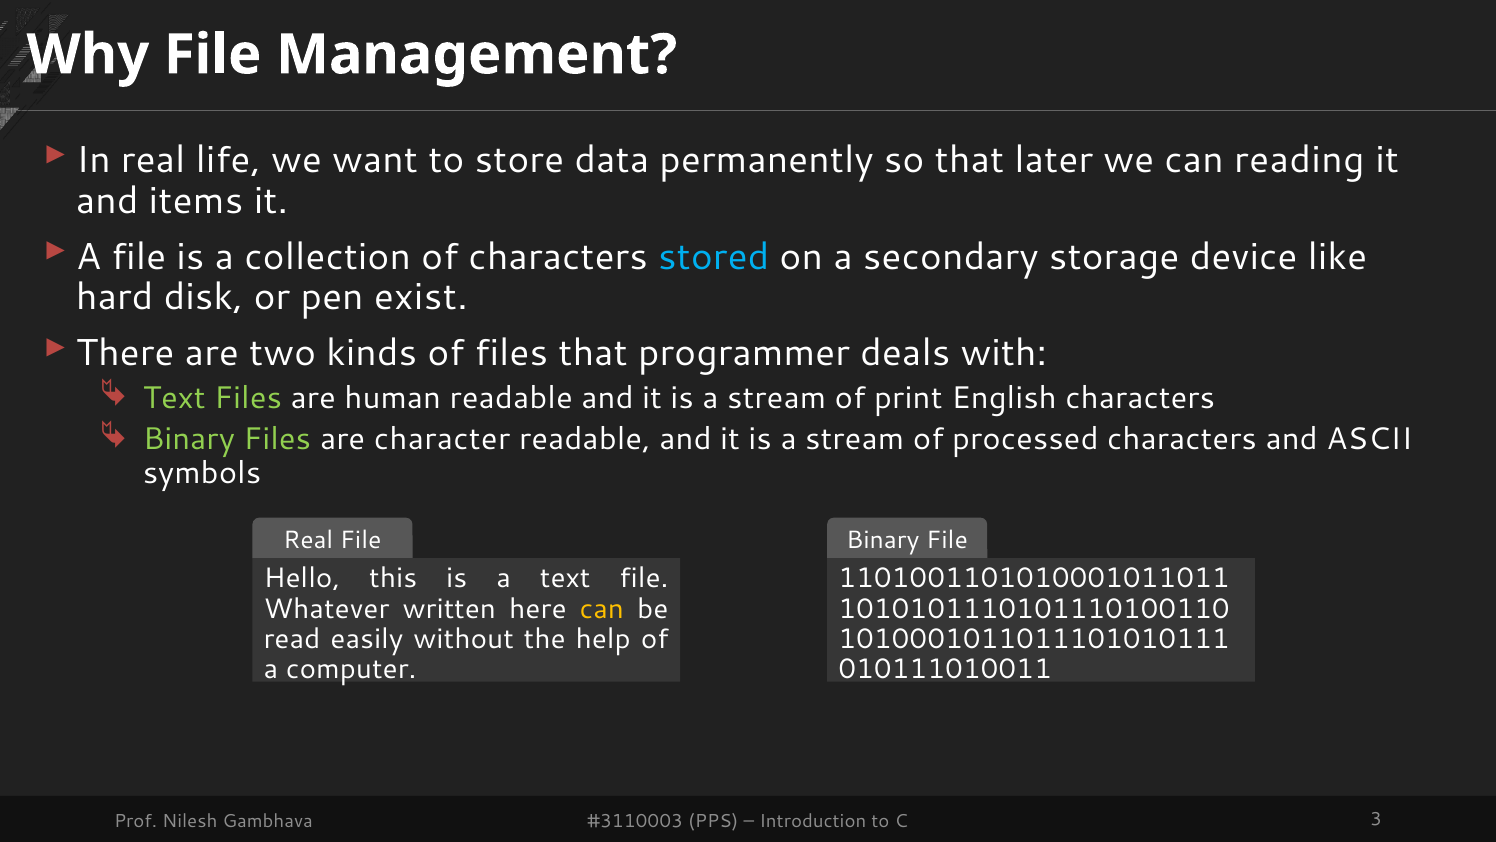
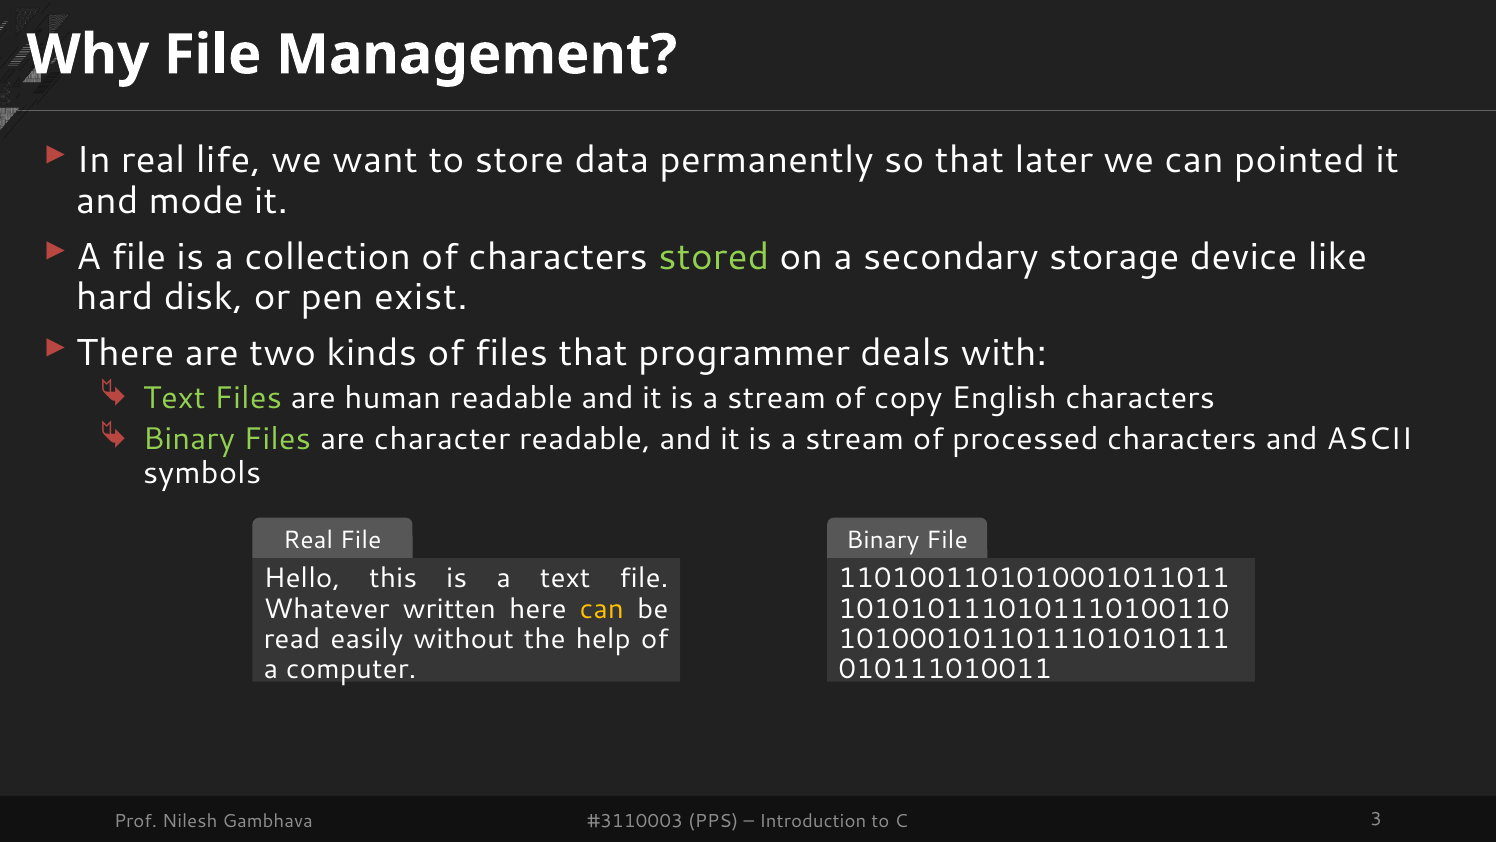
reading: reading -> pointed
items: items -> mode
stored colour: light blue -> light green
print: print -> copy
